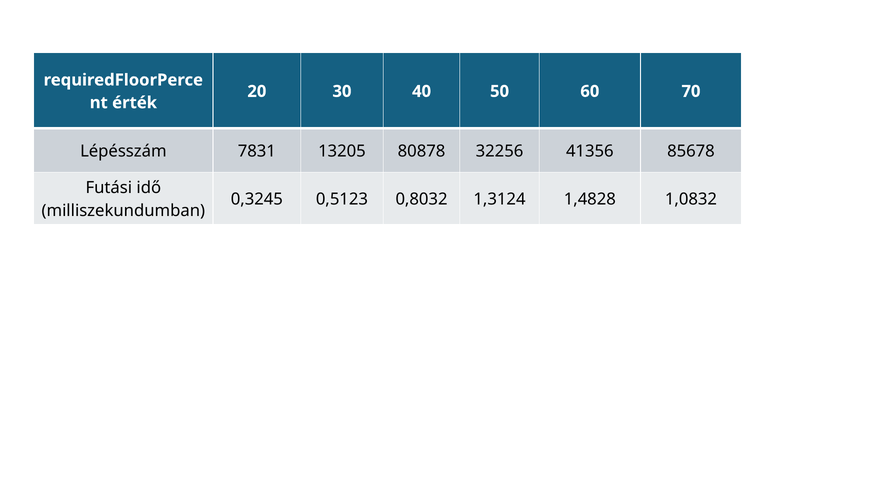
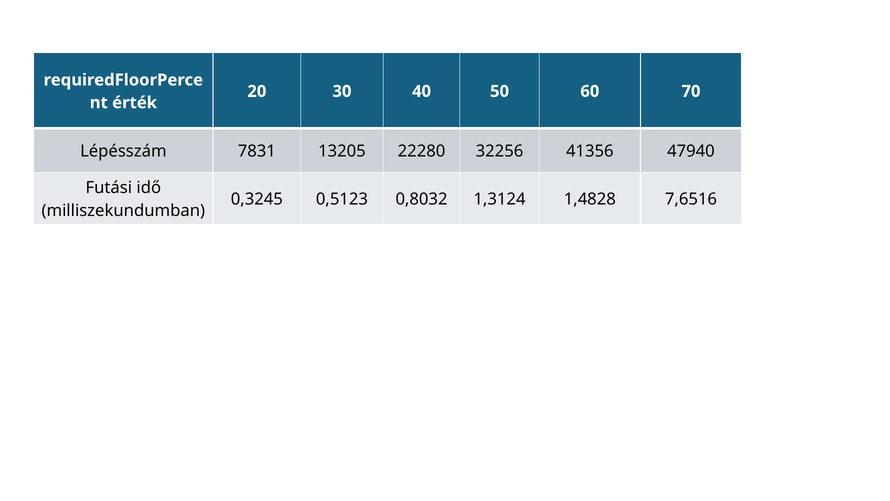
80878: 80878 -> 22280
85678: 85678 -> 47940
1,0832: 1,0832 -> 7,6516
